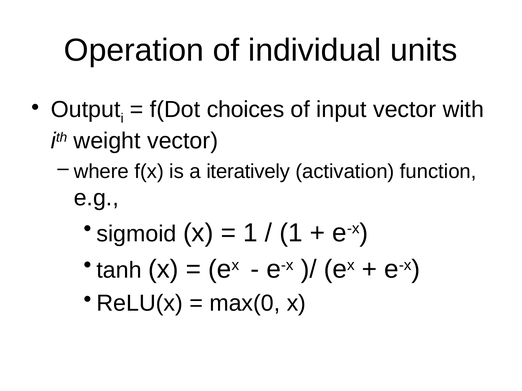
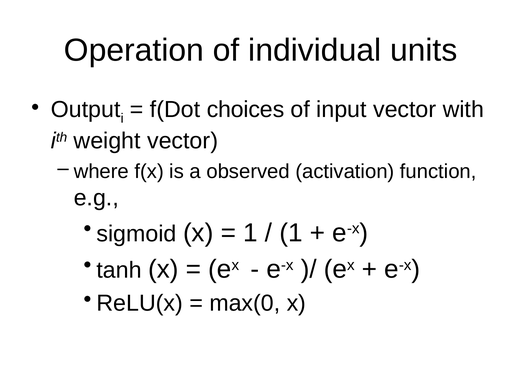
iteratively: iteratively -> observed
